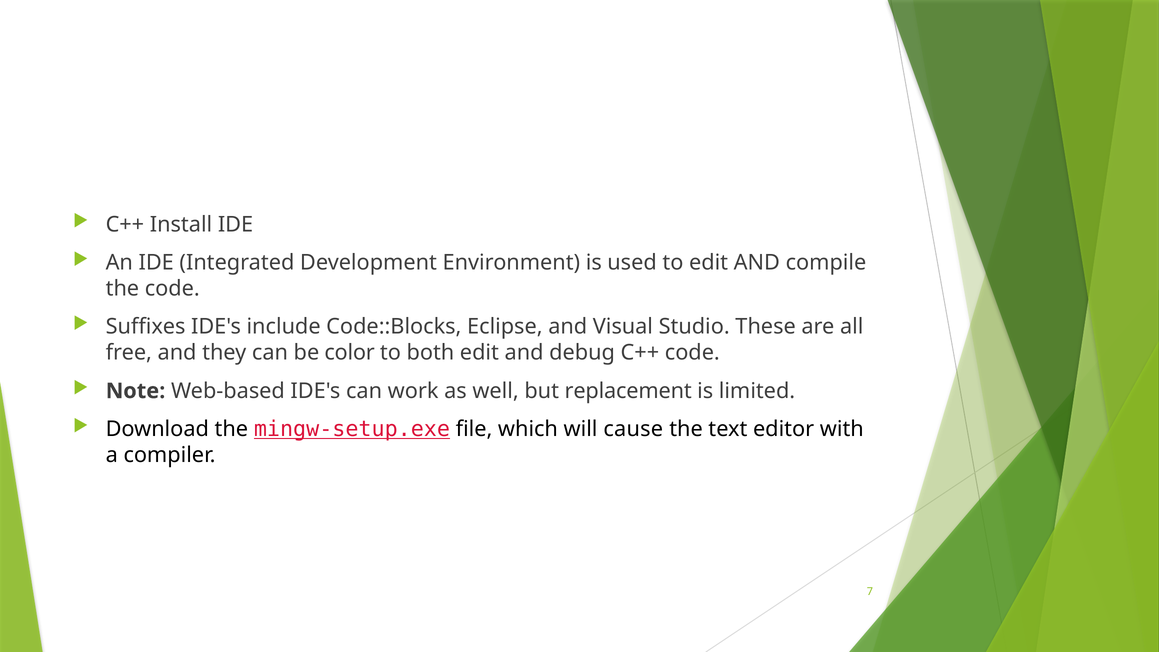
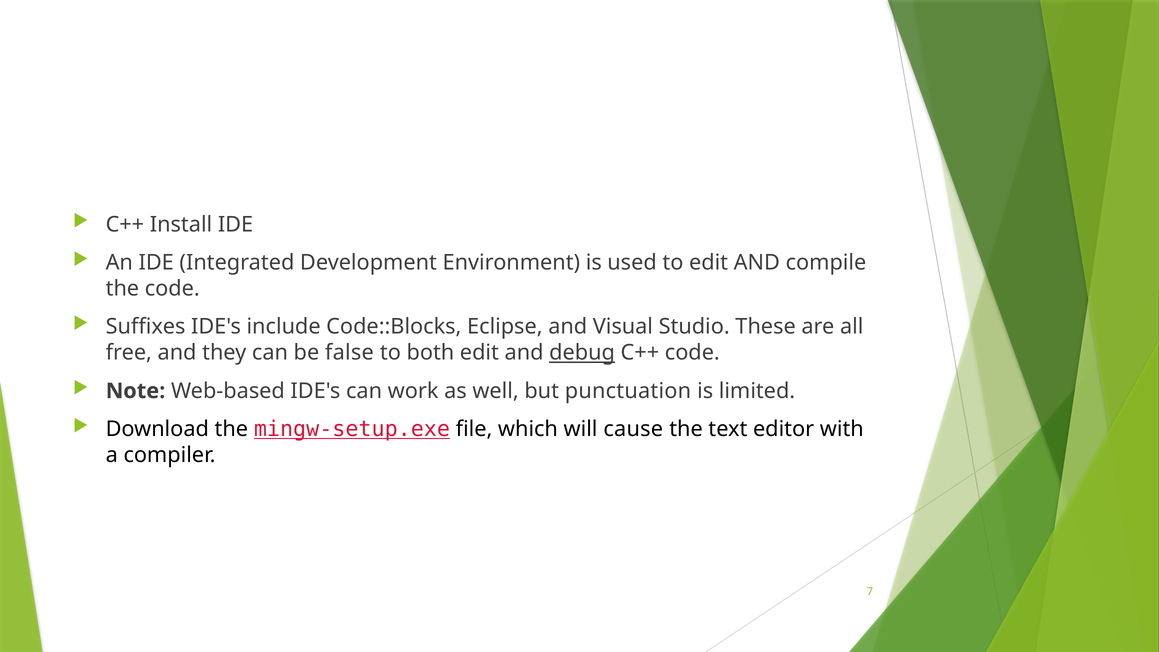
color: color -> false
debug underline: none -> present
replacement: replacement -> punctuation
